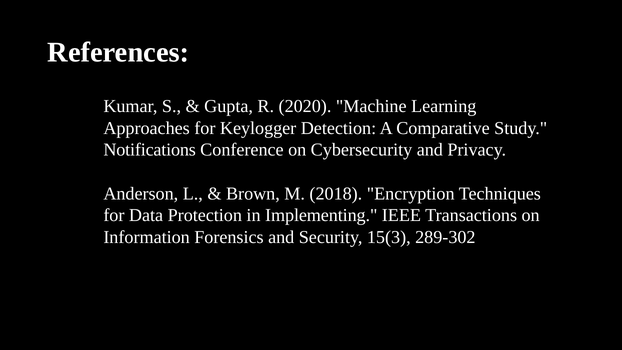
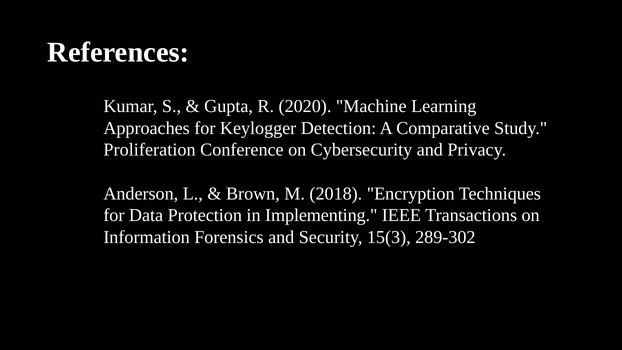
Notifications: Notifications -> Proliferation
